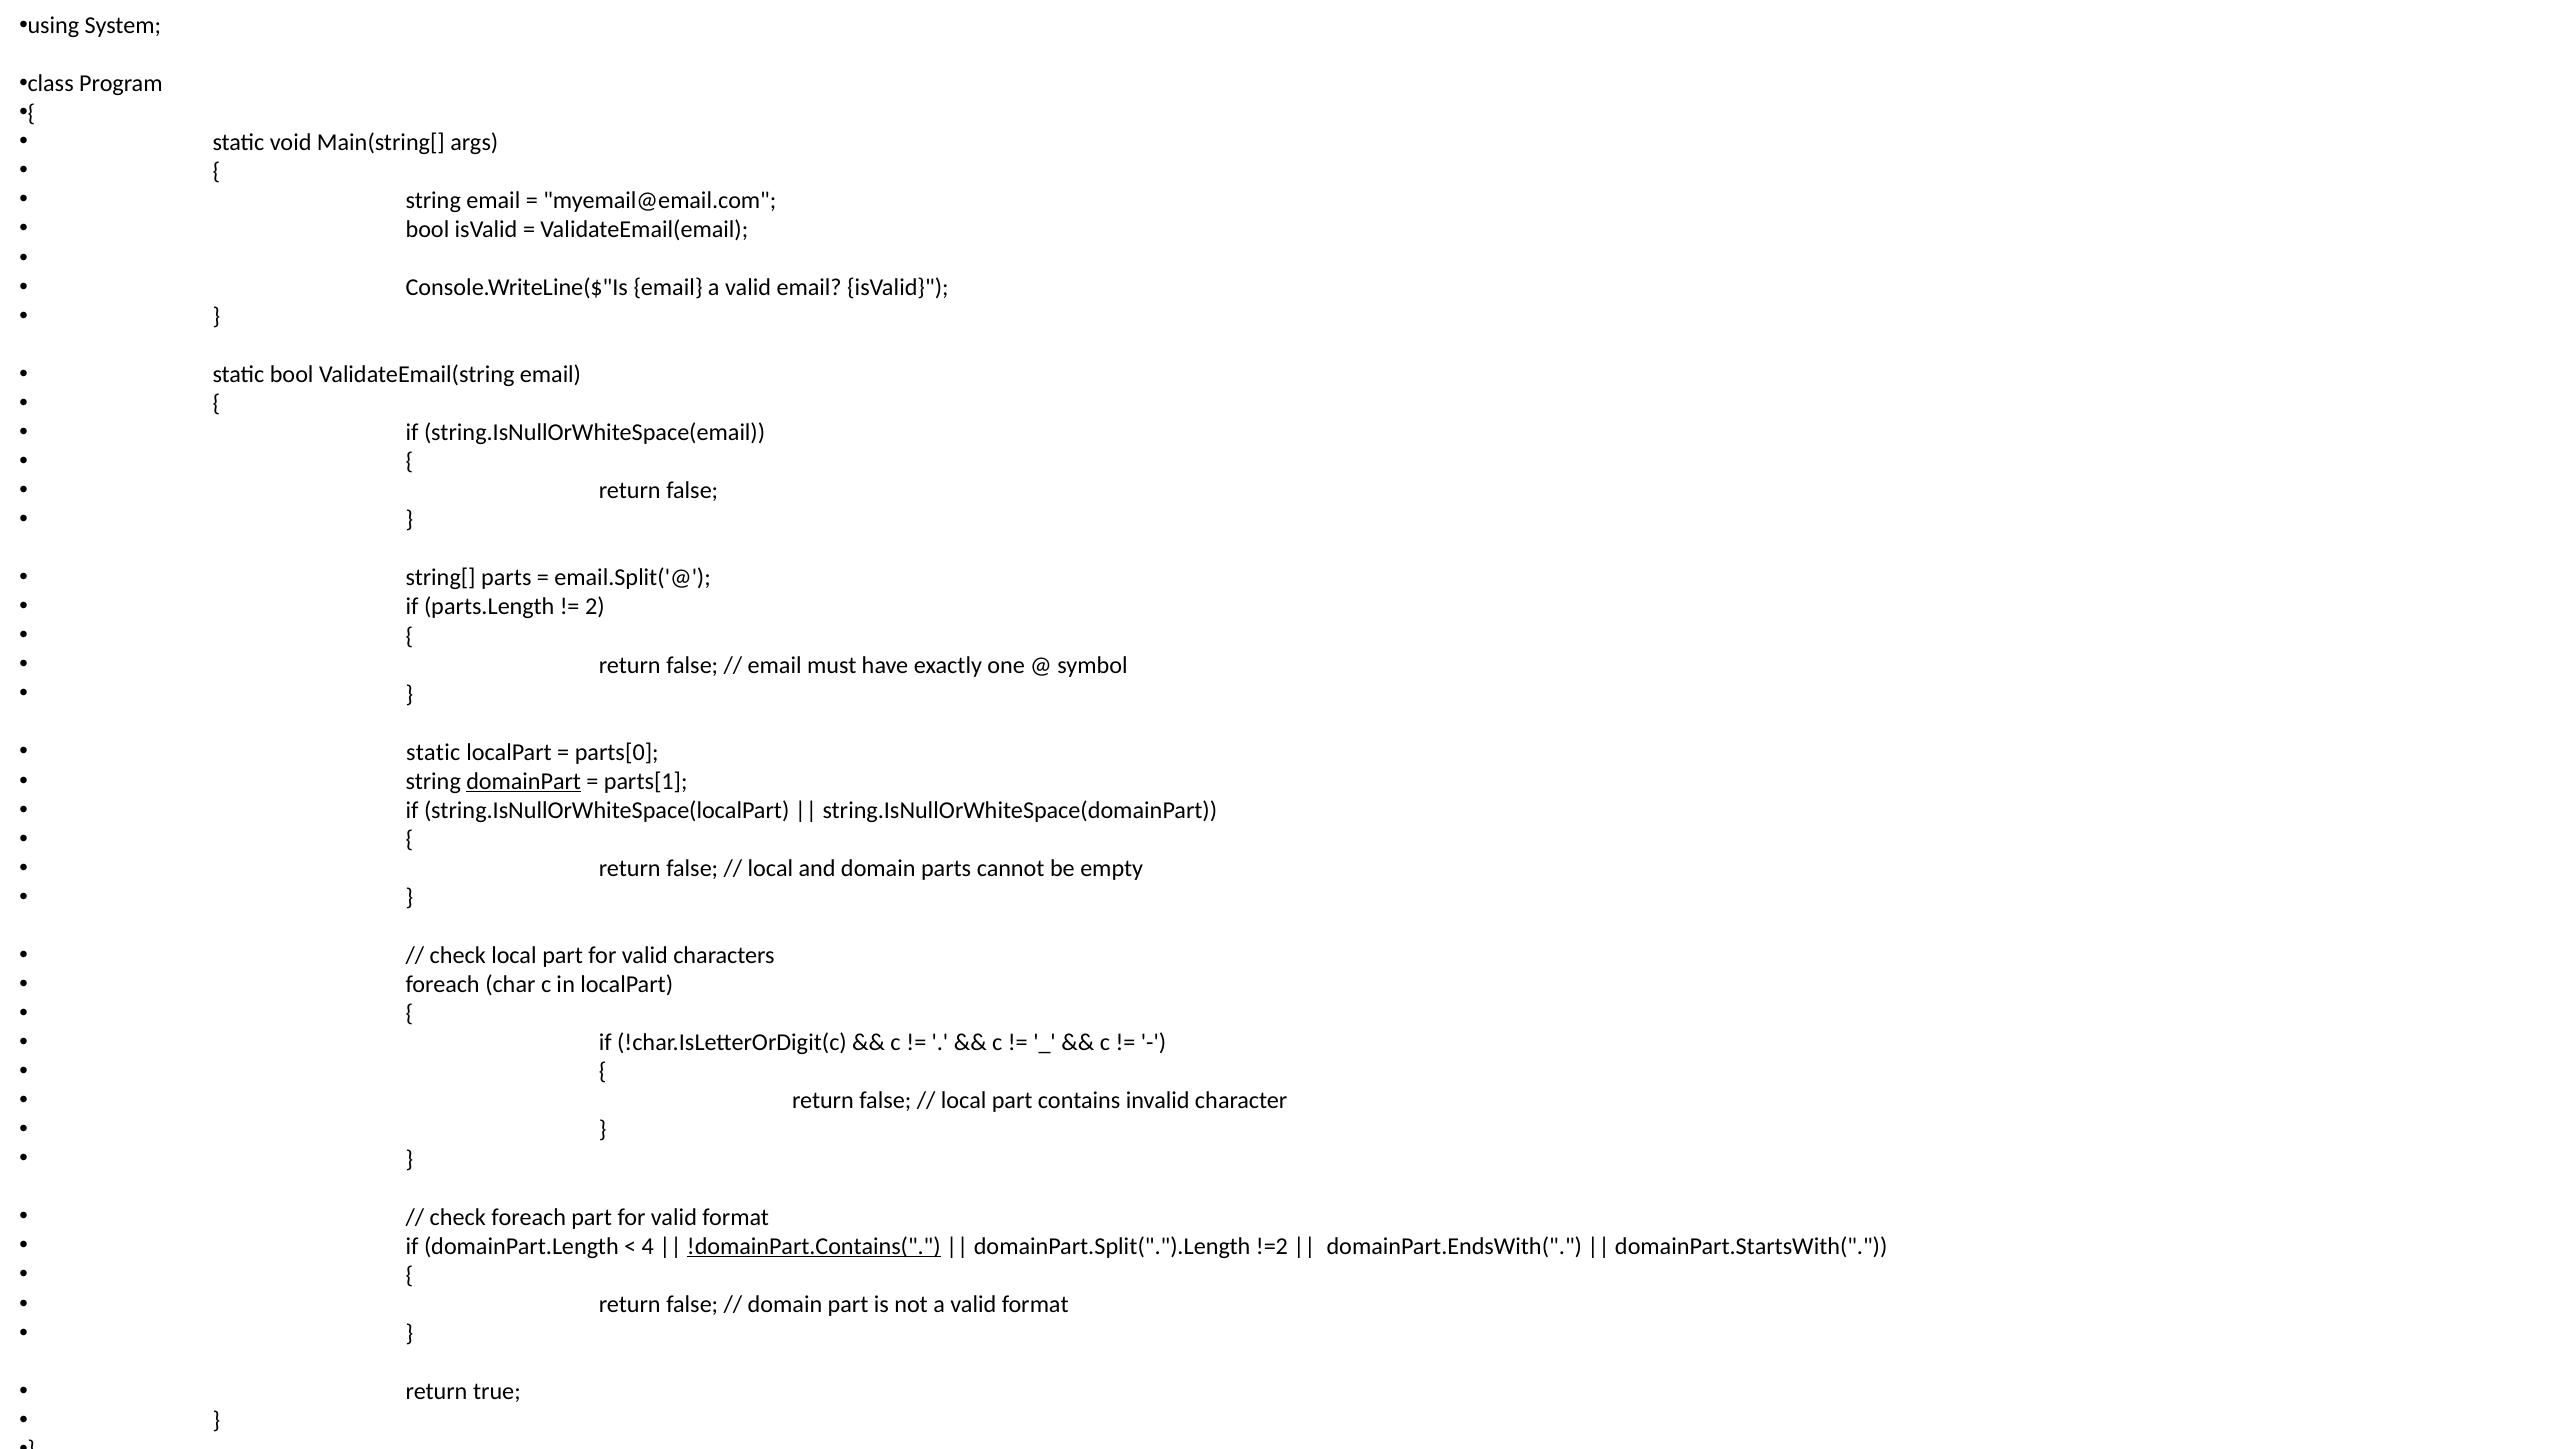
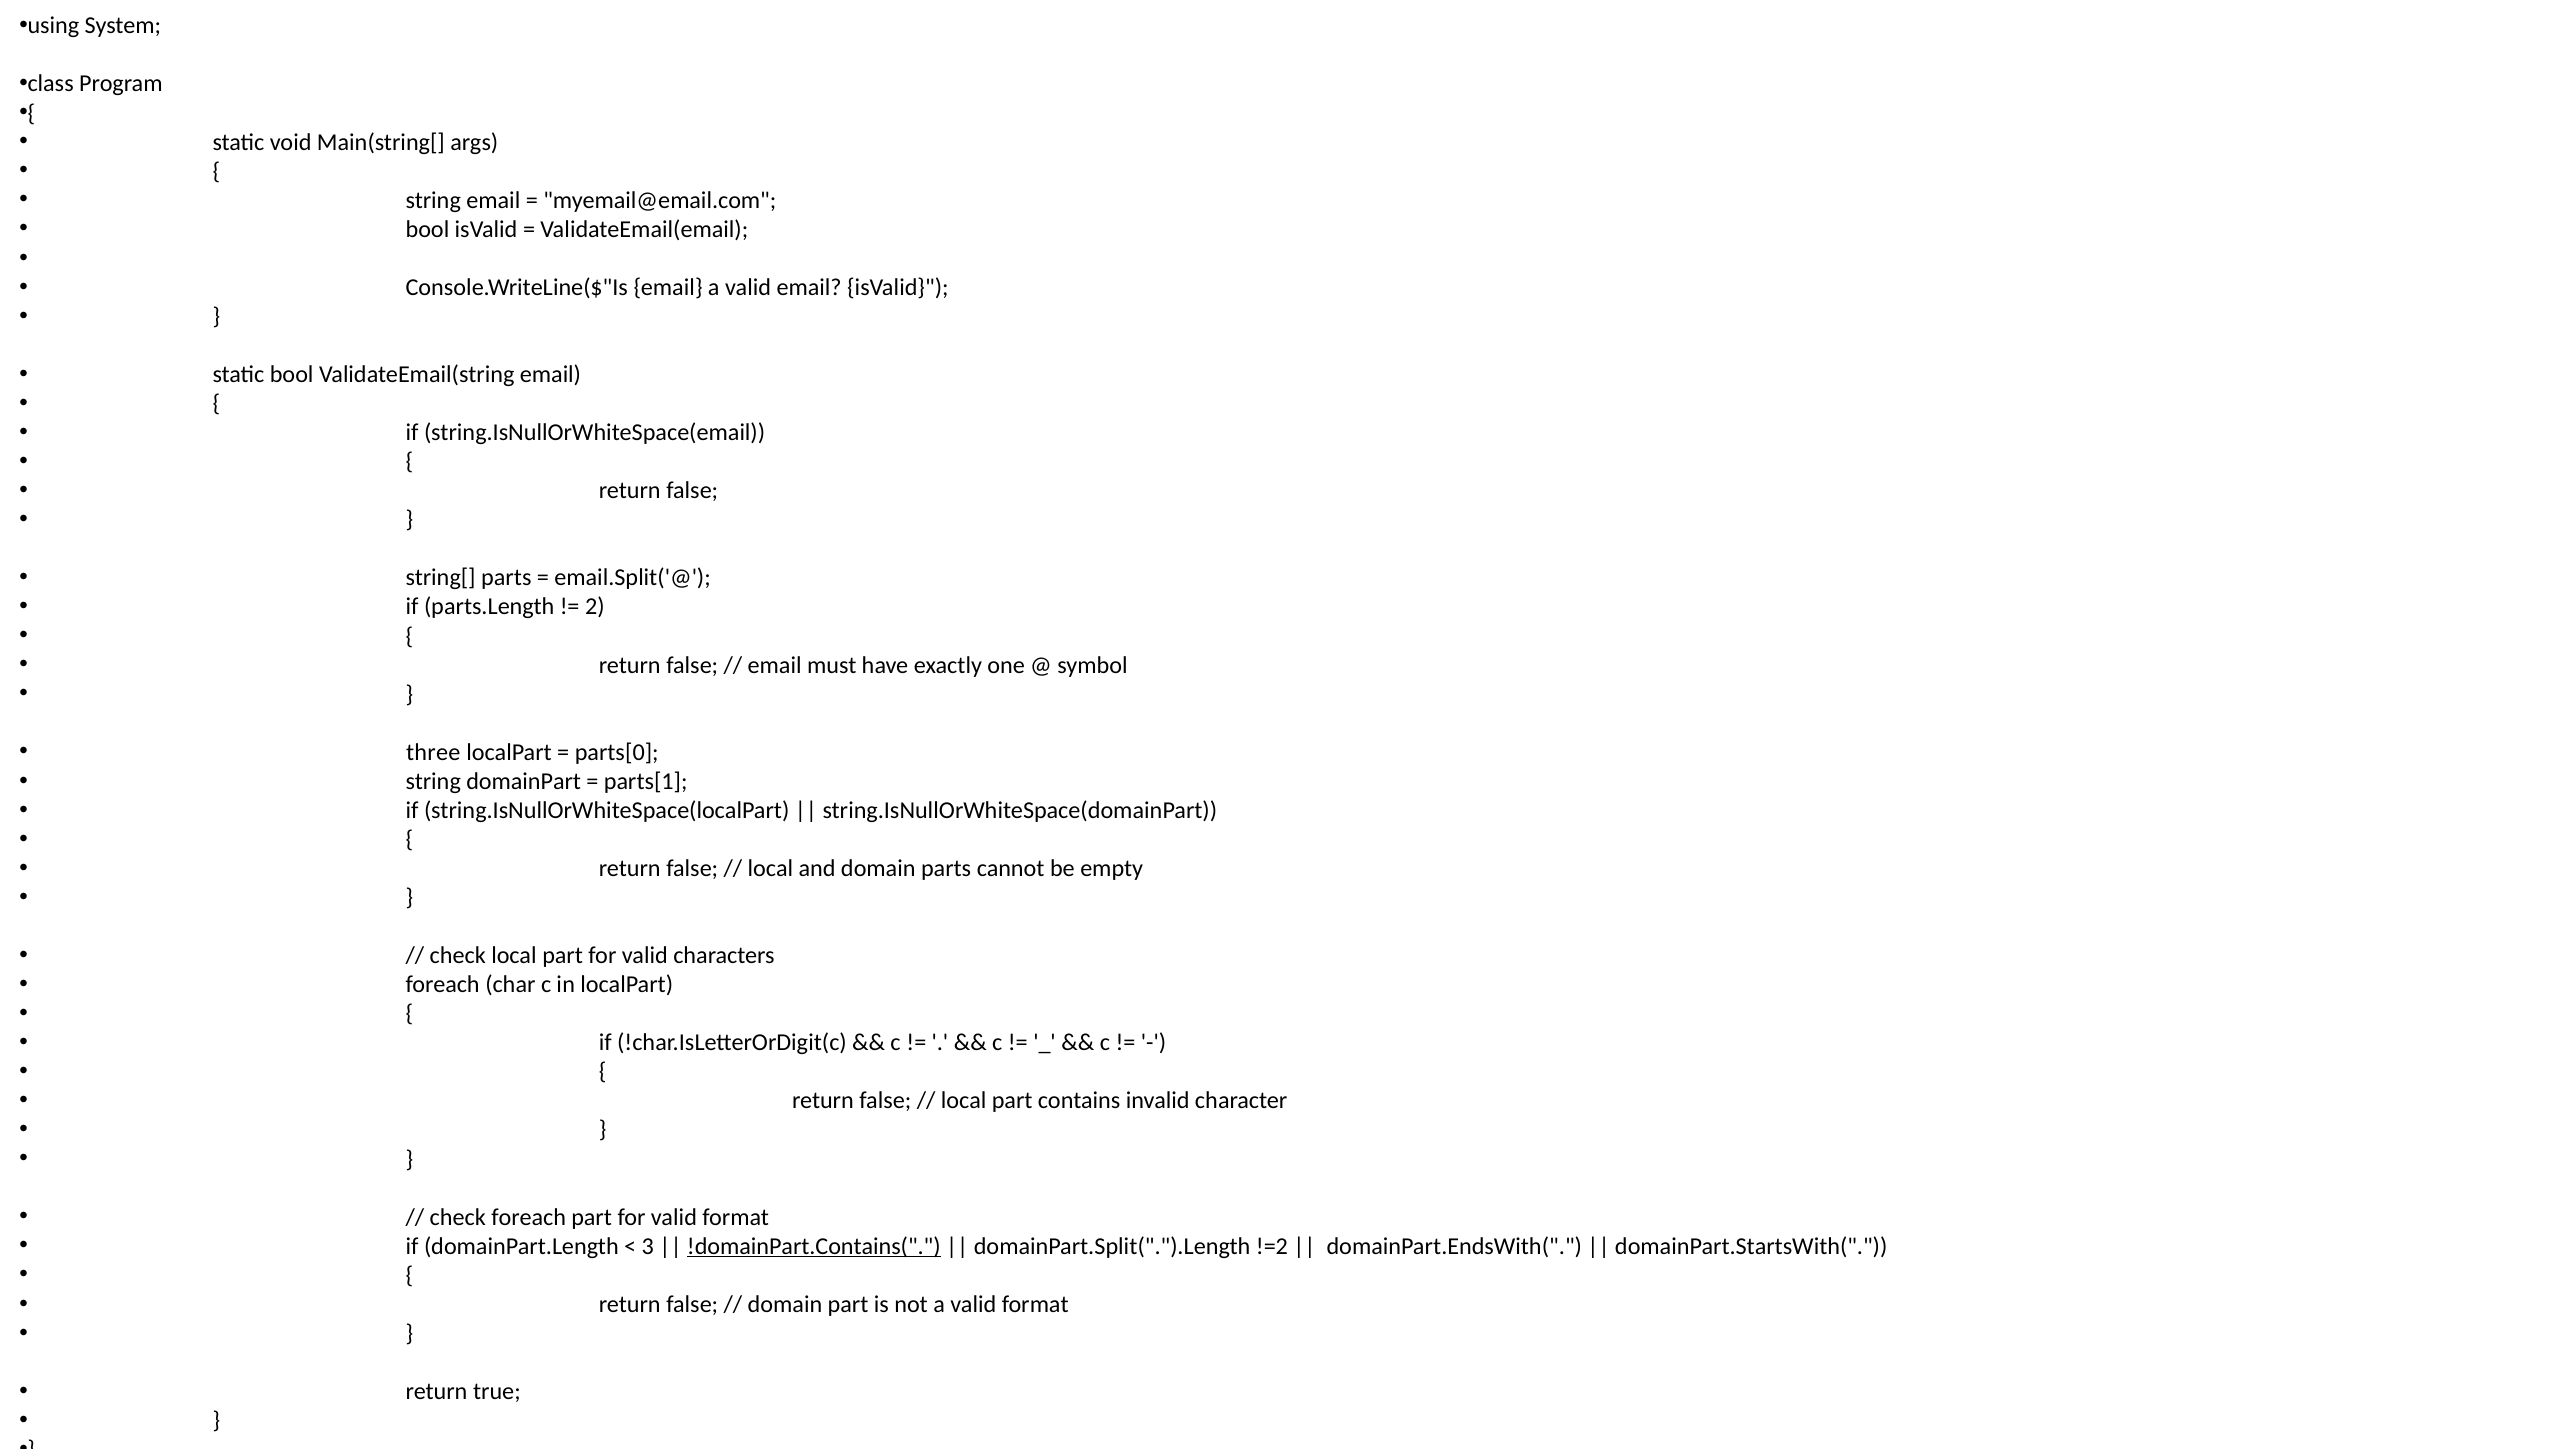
static at (433, 752): static -> three
domainPart underline: present -> none
4: 4 -> 3
